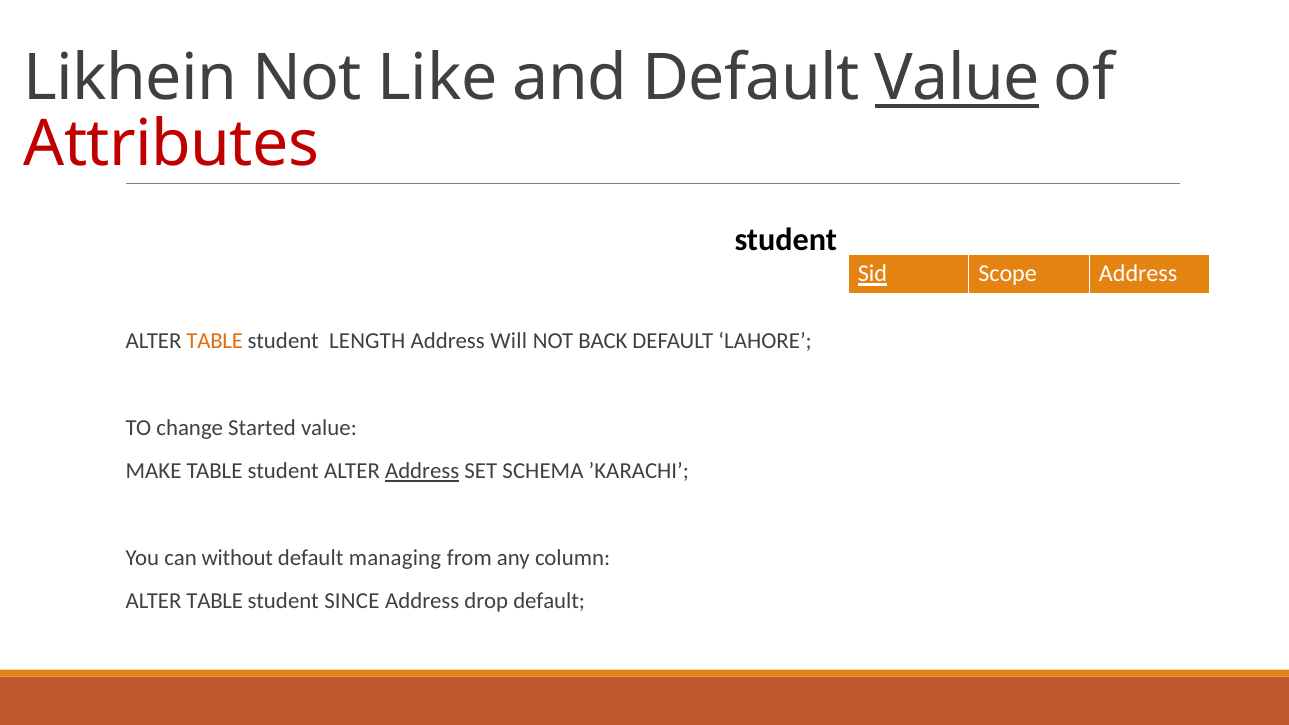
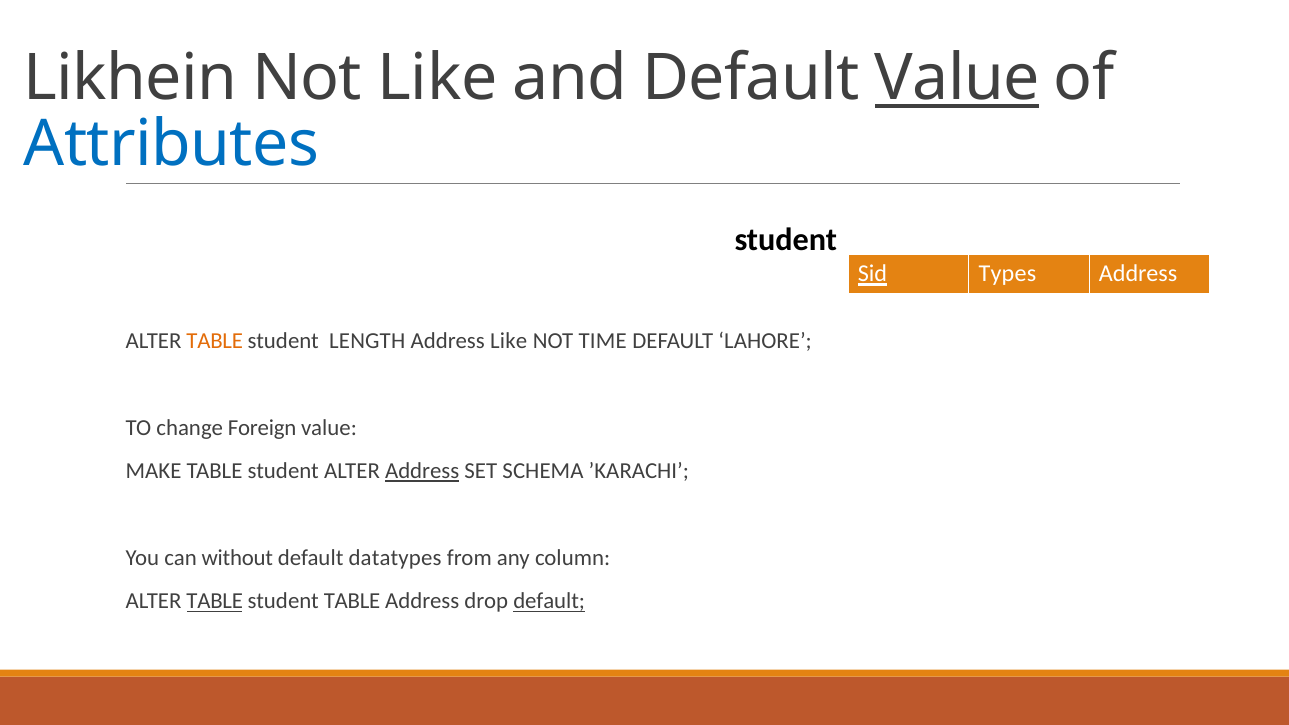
Attributes colour: red -> blue
Scope: Scope -> Types
Address Will: Will -> Like
BACK: BACK -> TIME
Started: Started -> Foreign
managing: managing -> datatypes
TABLE at (215, 601) underline: none -> present
student SINCE: SINCE -> TABLE
default at (549, 601) underline: none -> present
